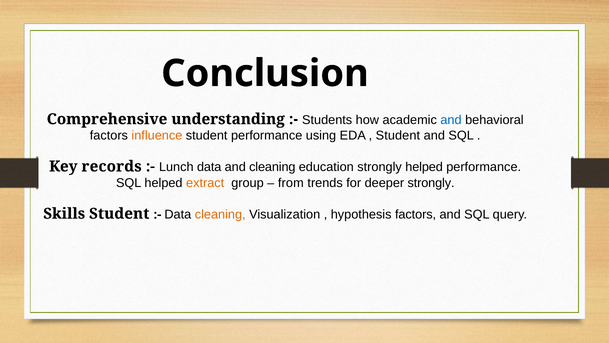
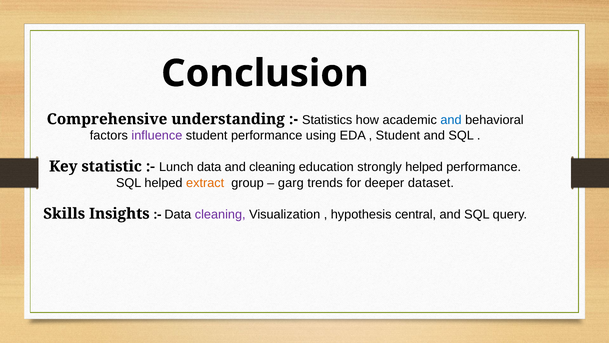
Students: Students -> Statistics
influence colour: orange -> purple
records: records -> statistic
from: from -> garg
deeper strongly: strongly -> dataset
Skills Student: Student -> Insights
cleaning at (220, 214) colour: orange -> purple
hypothesis factors: factors -> central
